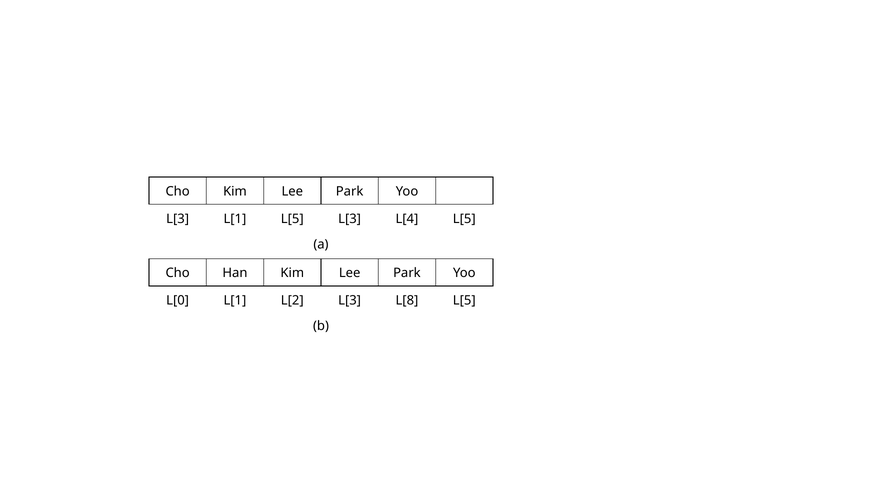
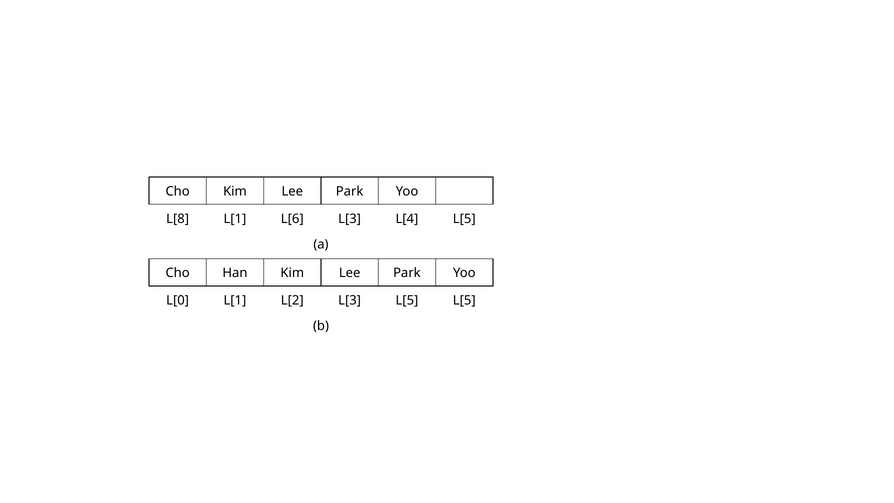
L[3 at (178, 219): L[3 -> L[8
L[1 L[5: L[5 -> L[6
L[3 L[8: L[8 -> L[5
